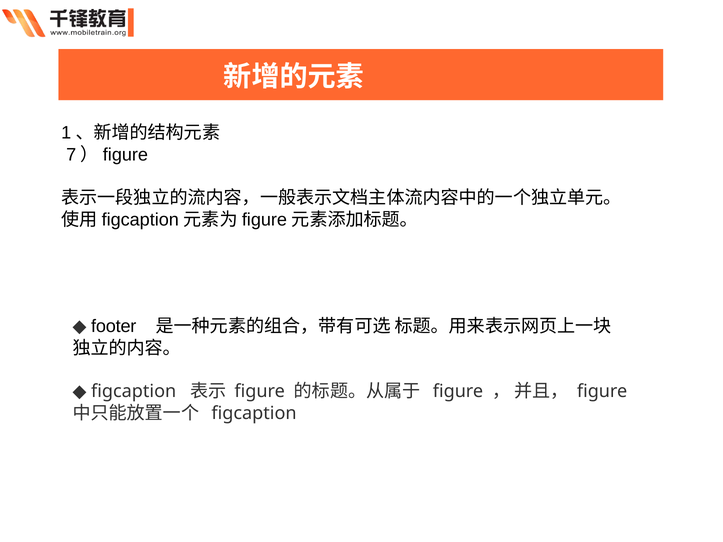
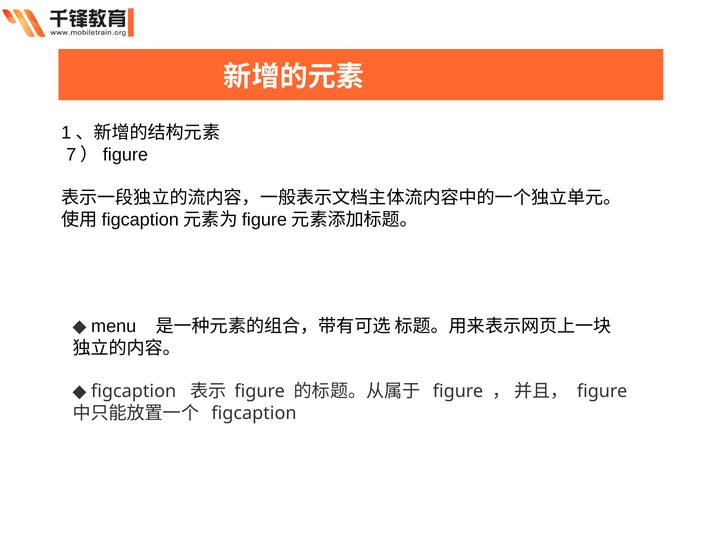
footer: footer -> menu
